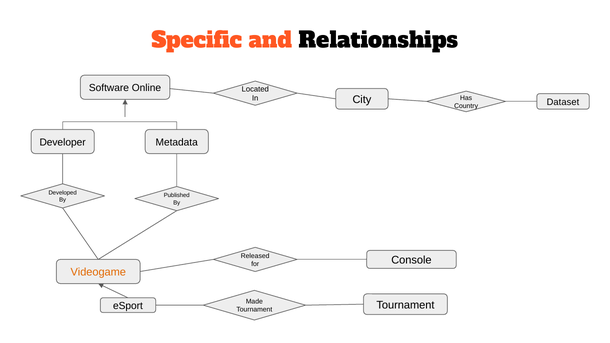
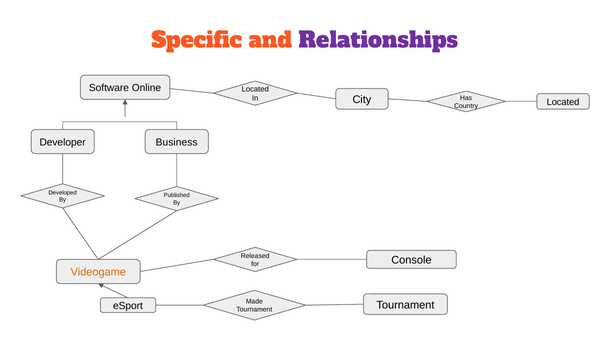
Relationships colour: black -> purple
City Dataset: Dataset -> Located
Metadata: Metadata -> Business
